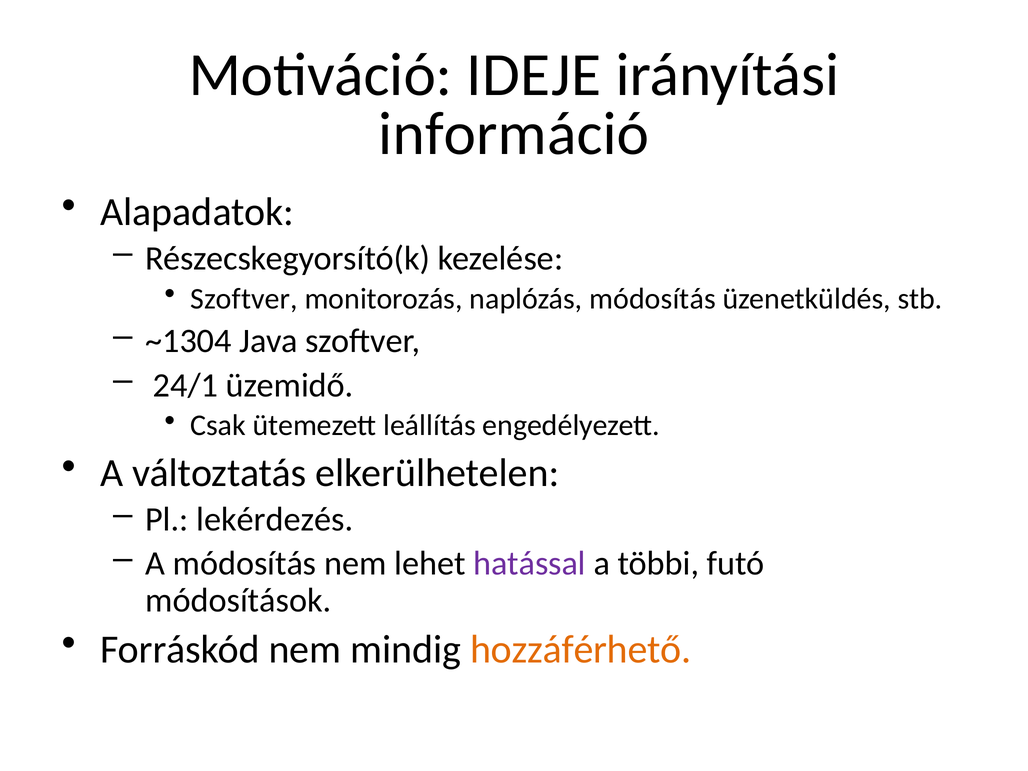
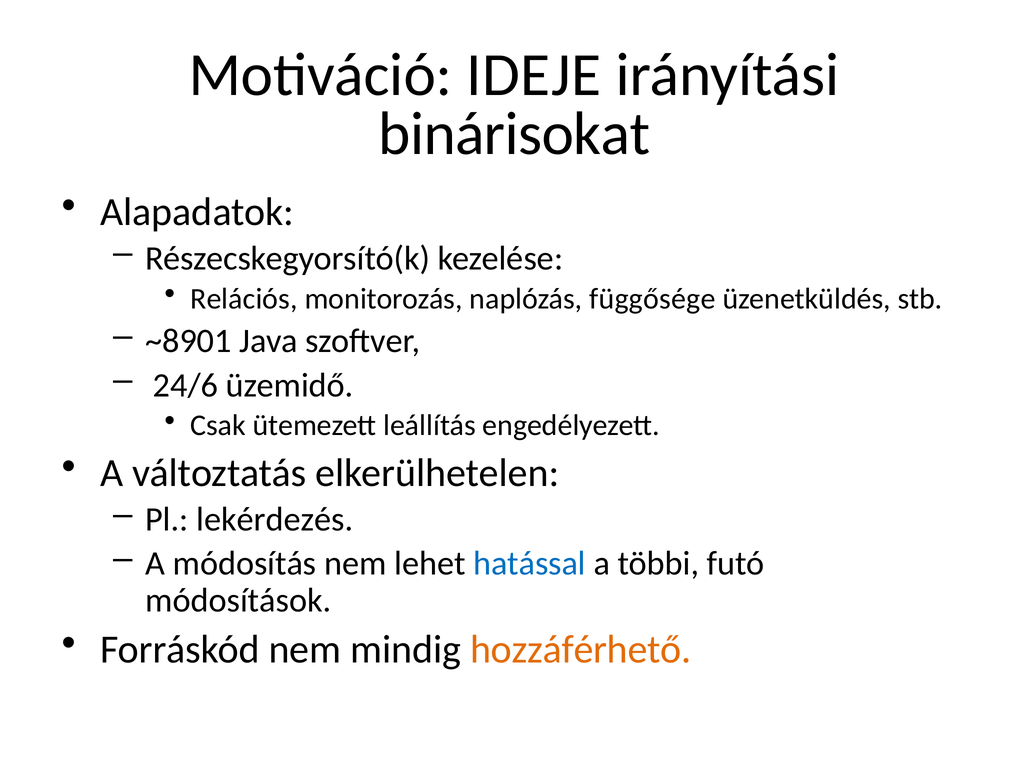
információ: információ -> binárisokat
Szoftver at (244, 299): Szoftver -> Relációs
naplózás módosítás: módosítás -> függősége
~1304: ~1304 -> ~8901
24/1: 24/1 -> 24/6
hatással colour: purple -> blue
